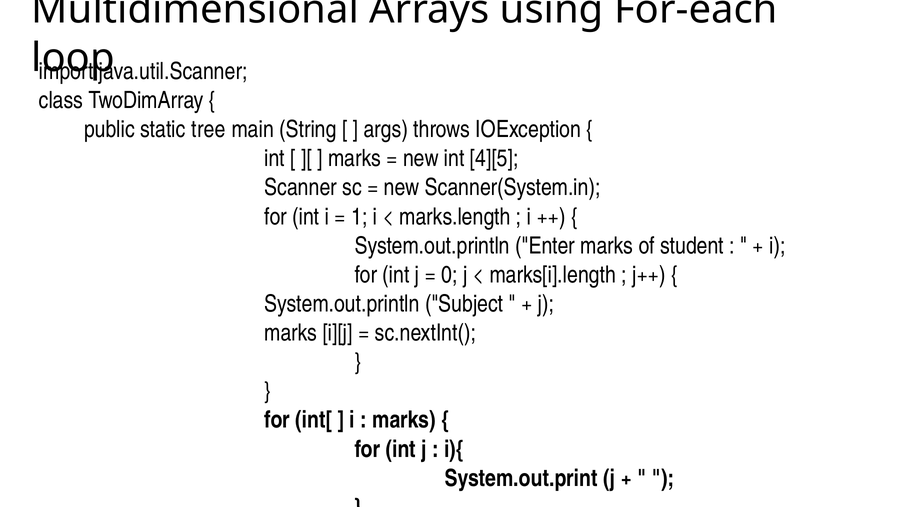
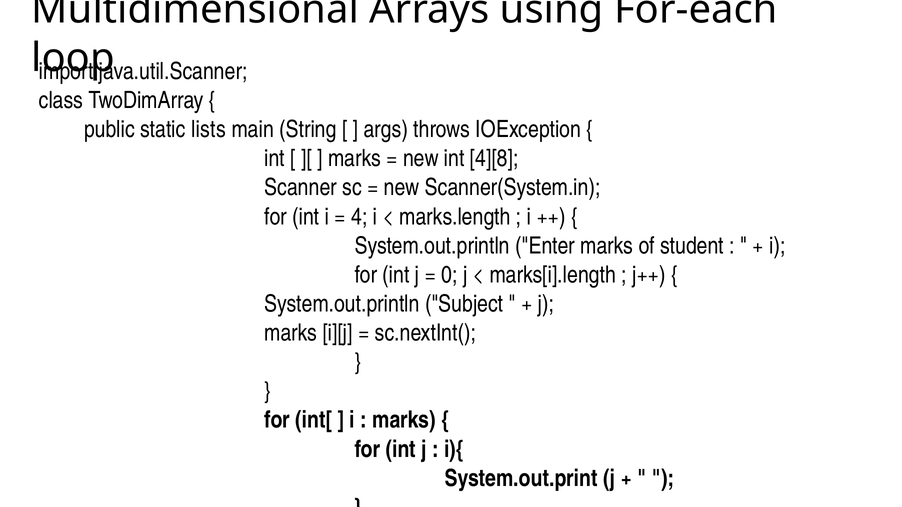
tree: tree -> lists
4][5: 4][5 -> 4][8
1: 1 -> 4
